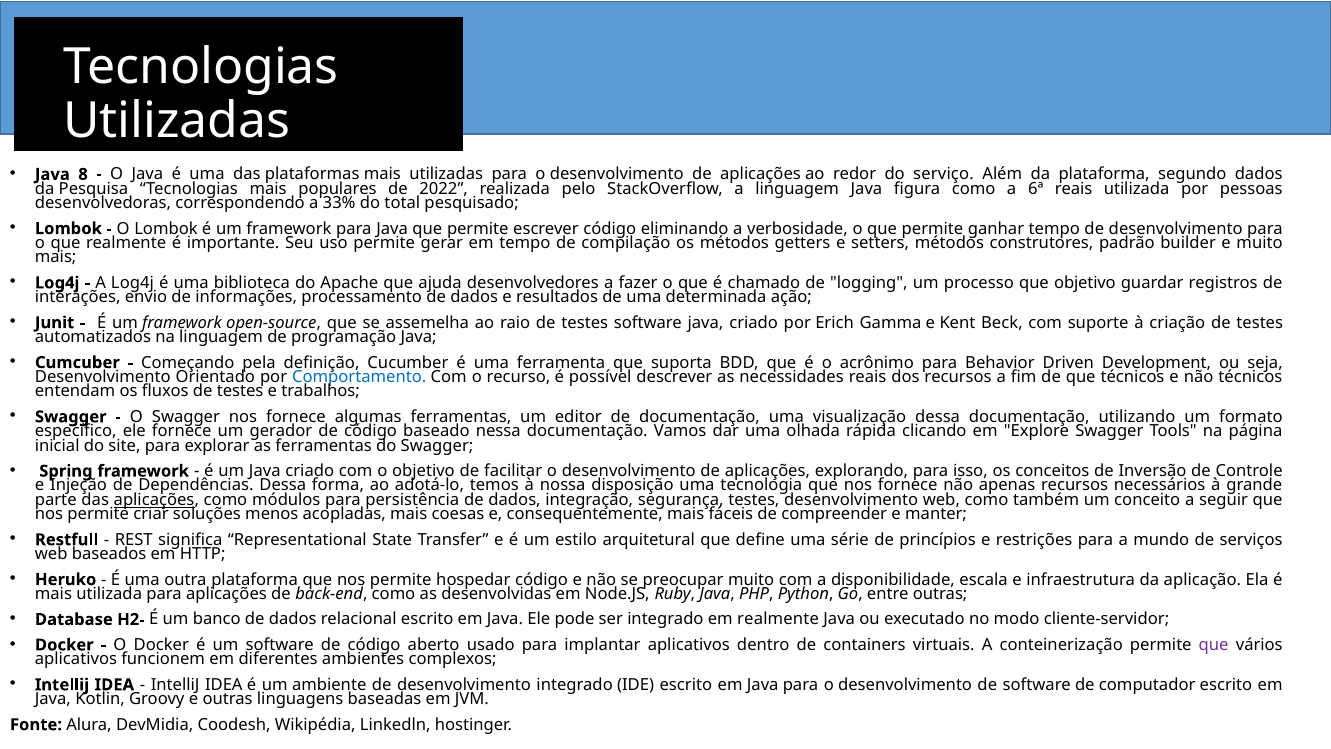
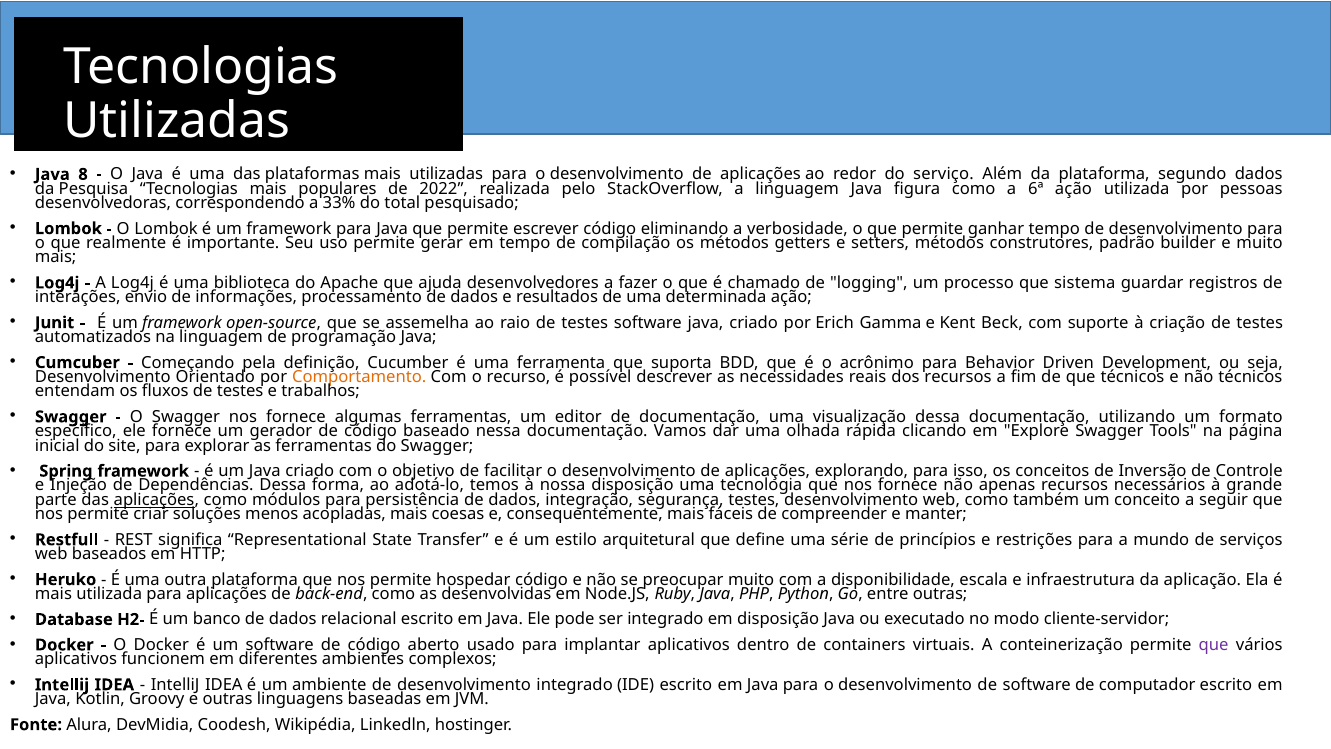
6ª reais: reais -> ação
que objetivo: objetivo -> sistema
Comportamento colour: blue -> orange
em realmente: realmente -> disposição
